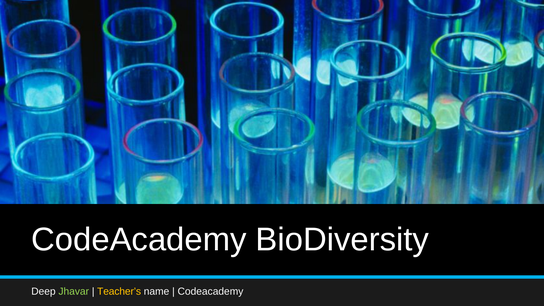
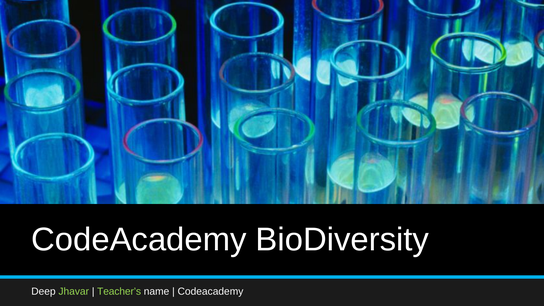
Teacher’s colour: yellow -> light green
